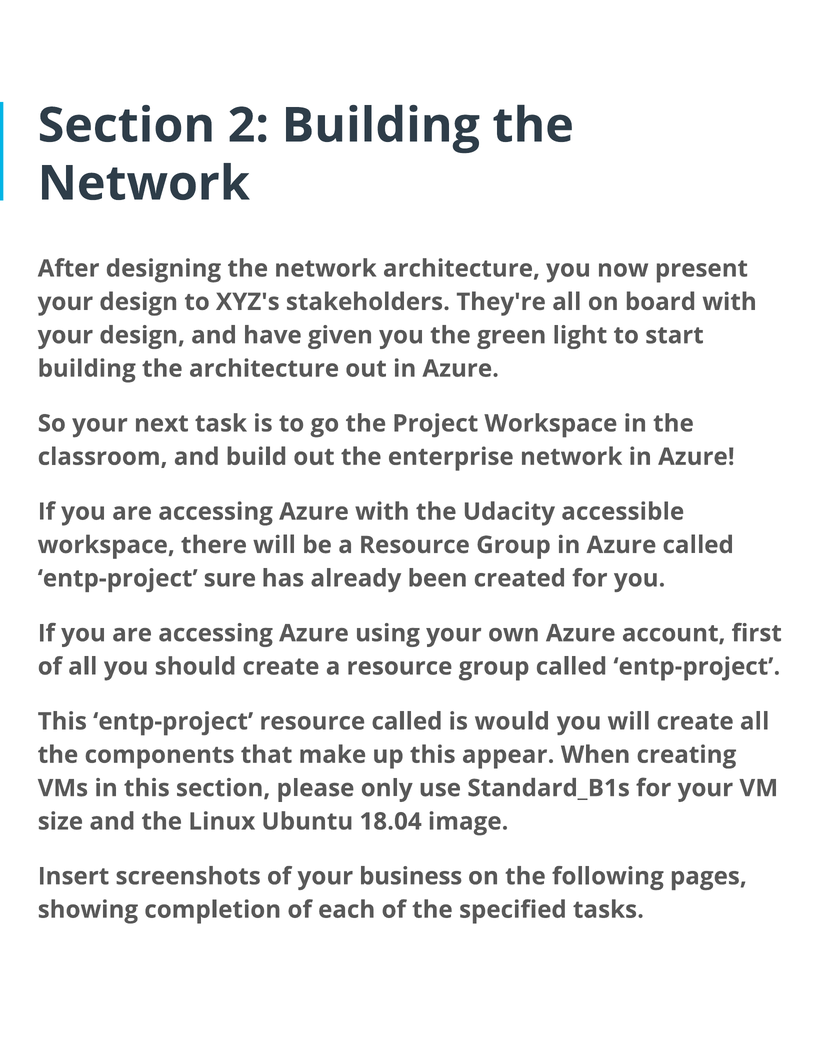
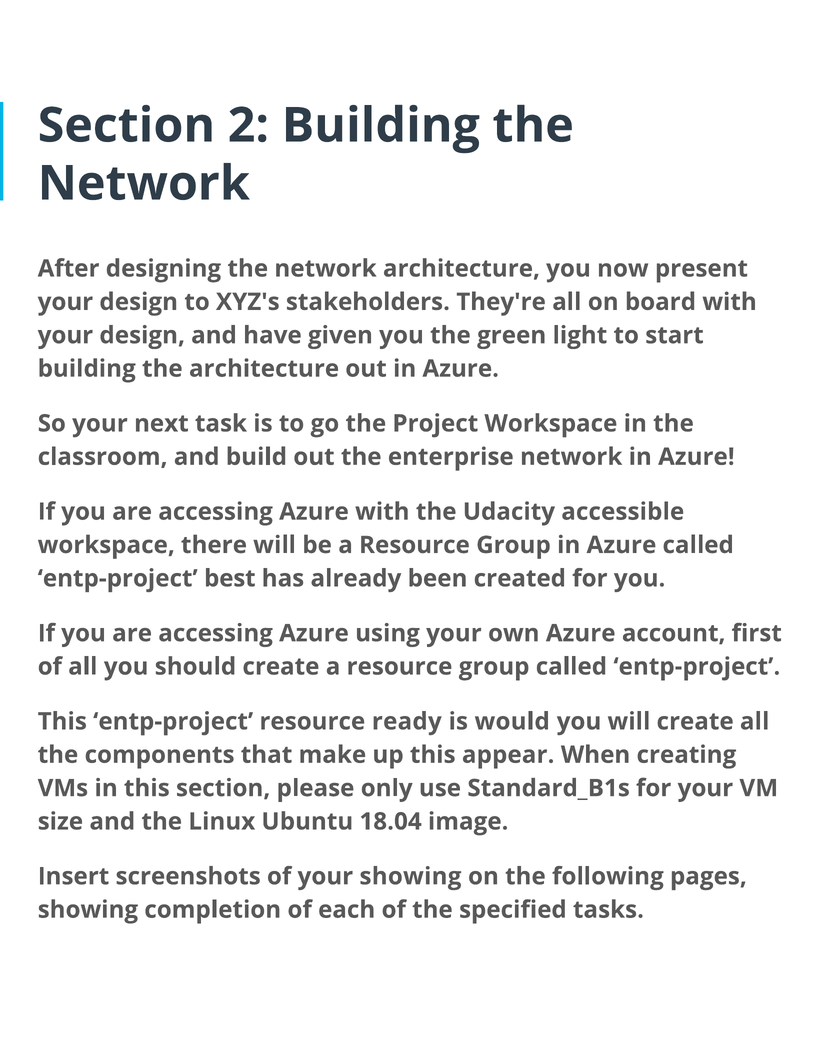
sure: sure -> best
resource called: called -> ready
your business: business -> showing
